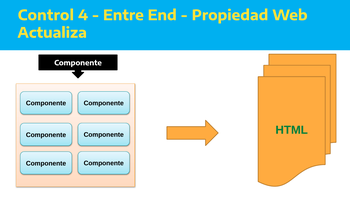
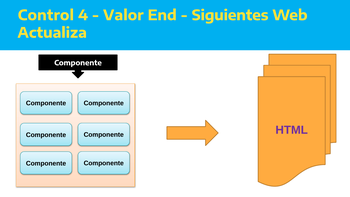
Entre: Entre -> Valor
Propiedad: Propiedad -> Siguientes
HTML colour: green -> purple
